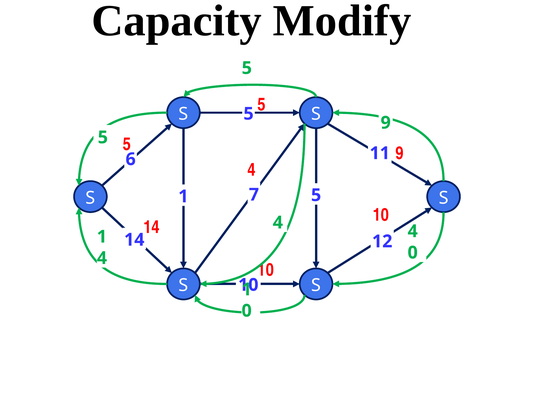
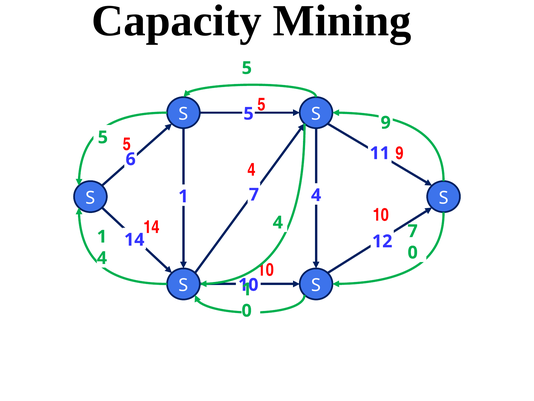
Modify: Modify -> Mining
5 at (316, 195): 5 -> 4
4 at (413, 231): 4 -> 7
